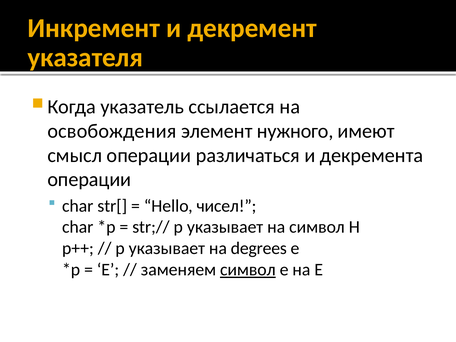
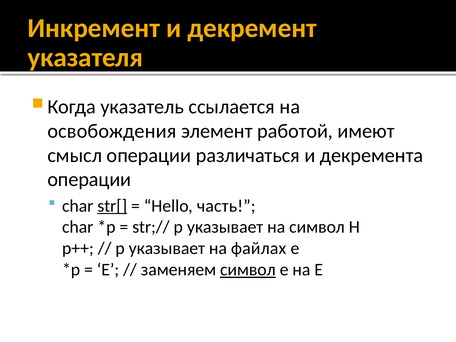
нужного: нужного -> работой
str[ underline: none -> present
чисел: чисел -> часть
degrees: degrees -> файлах
